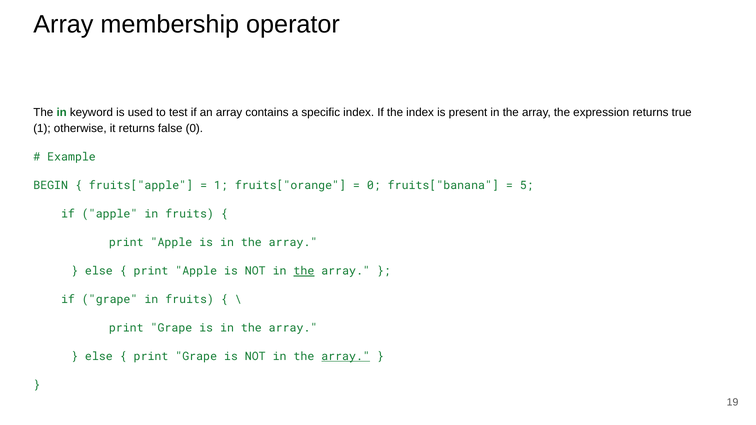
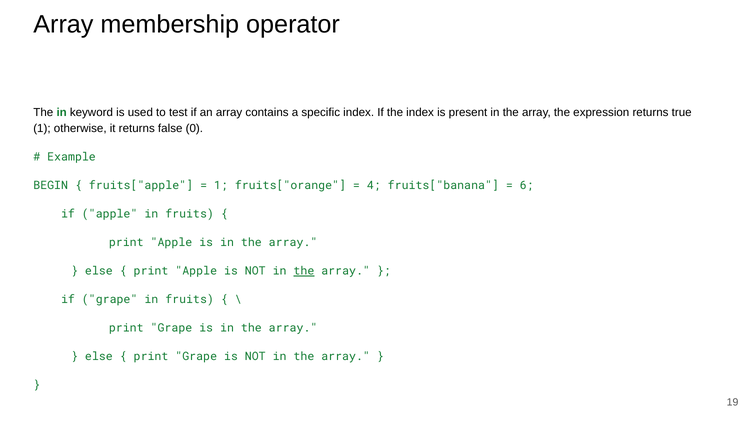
0 at (374, 186): 0 -> 4
5: 5 -> 6
array at (346, 357) underline: present -> none
